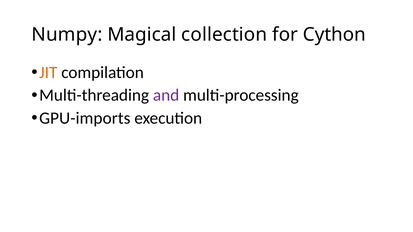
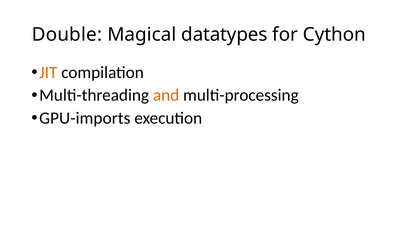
Numpy: Numpy -> Double
collection: collection -> datatypes
and colour: purple -> orange
